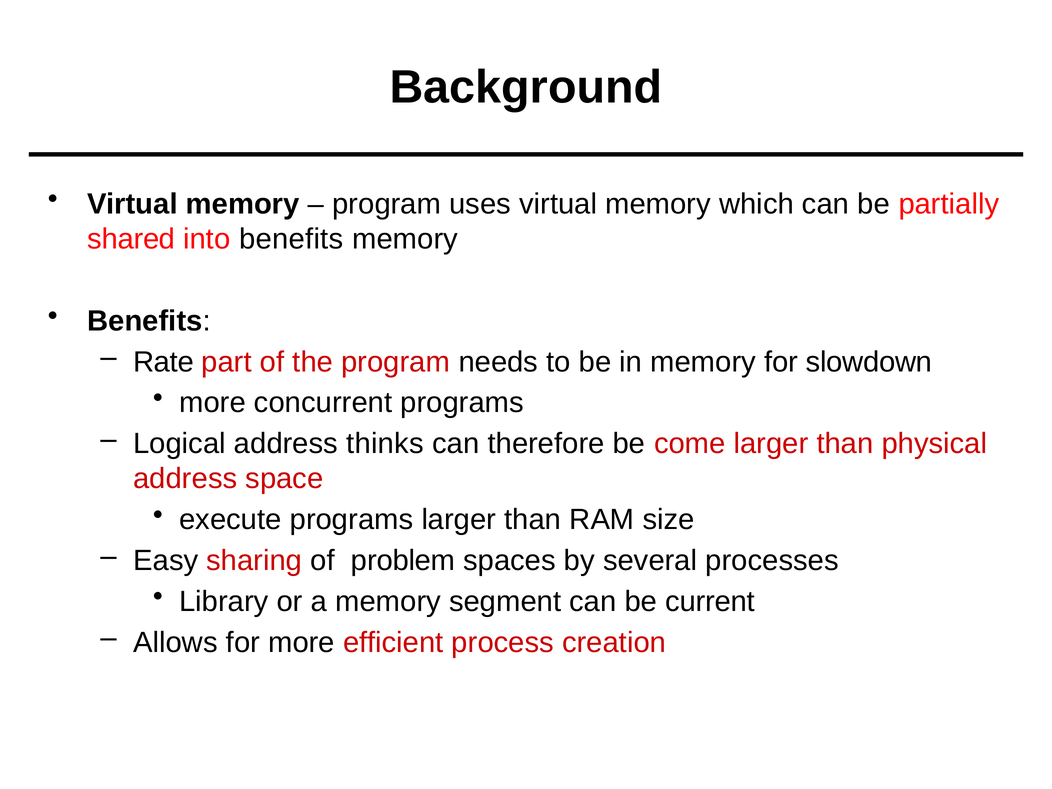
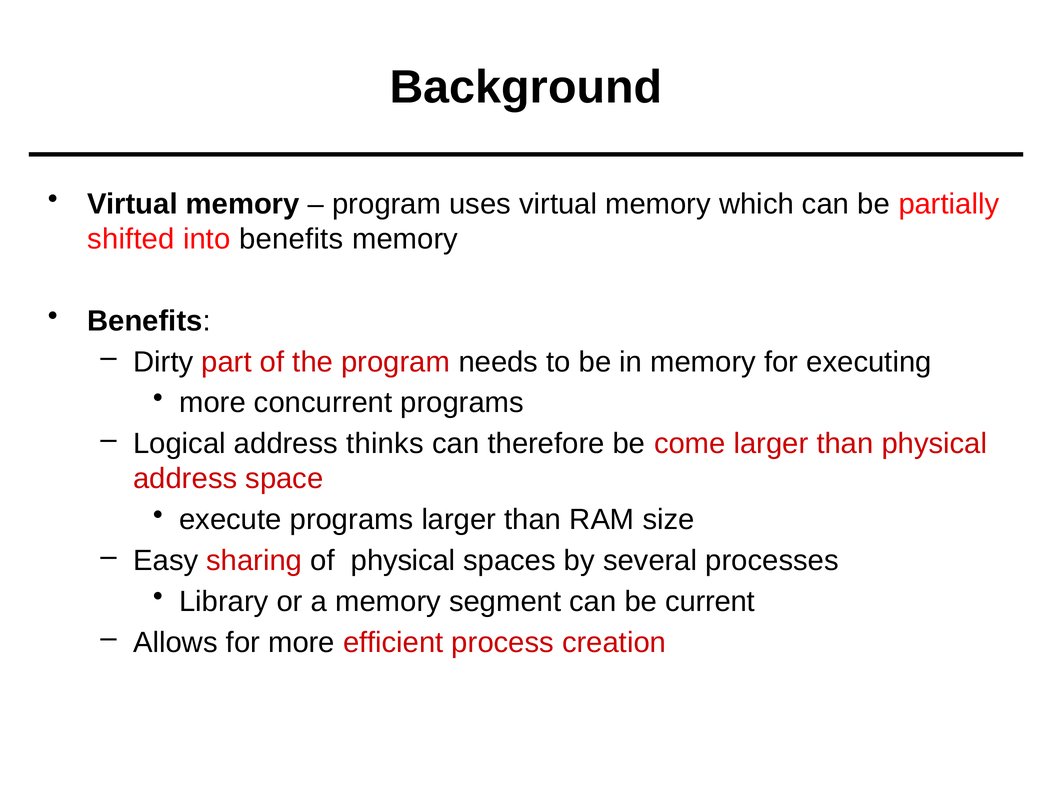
shared: shared -> shifted
Rate: Rate -> Dirty
slowdown: slowdown -> executing
of problem: problem -> physical
